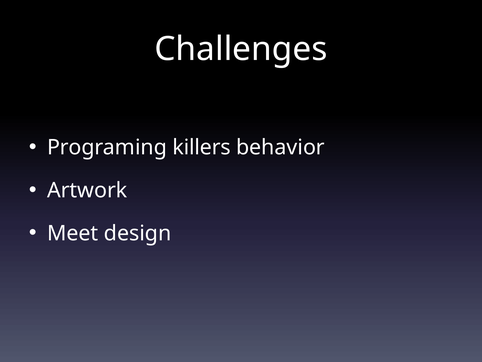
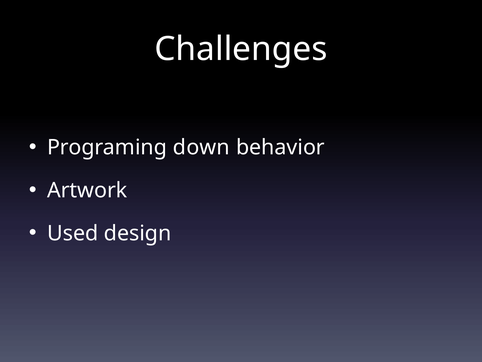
killers: killers -> down
Meet: Meet -> Used
